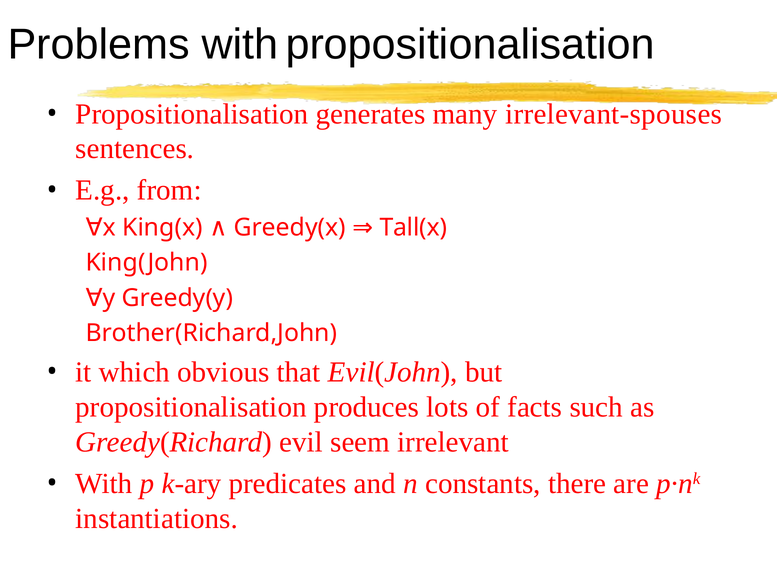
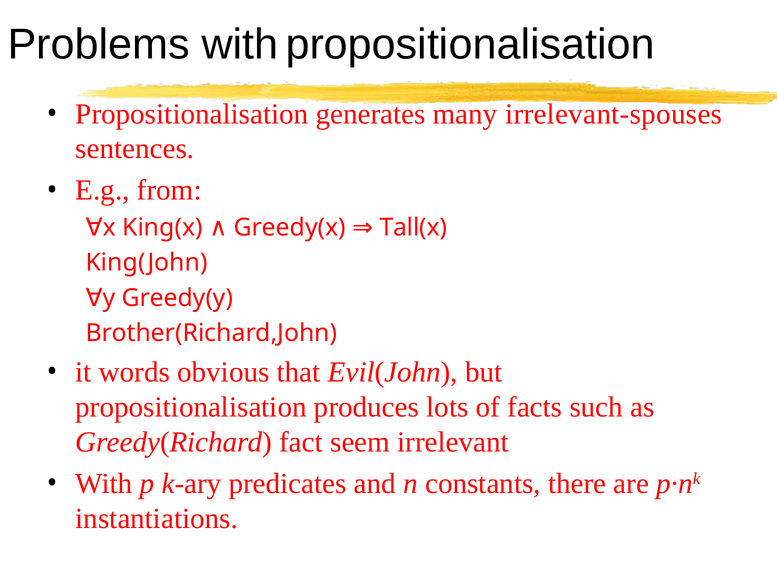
which: which -> words
evil: evil -> fact
